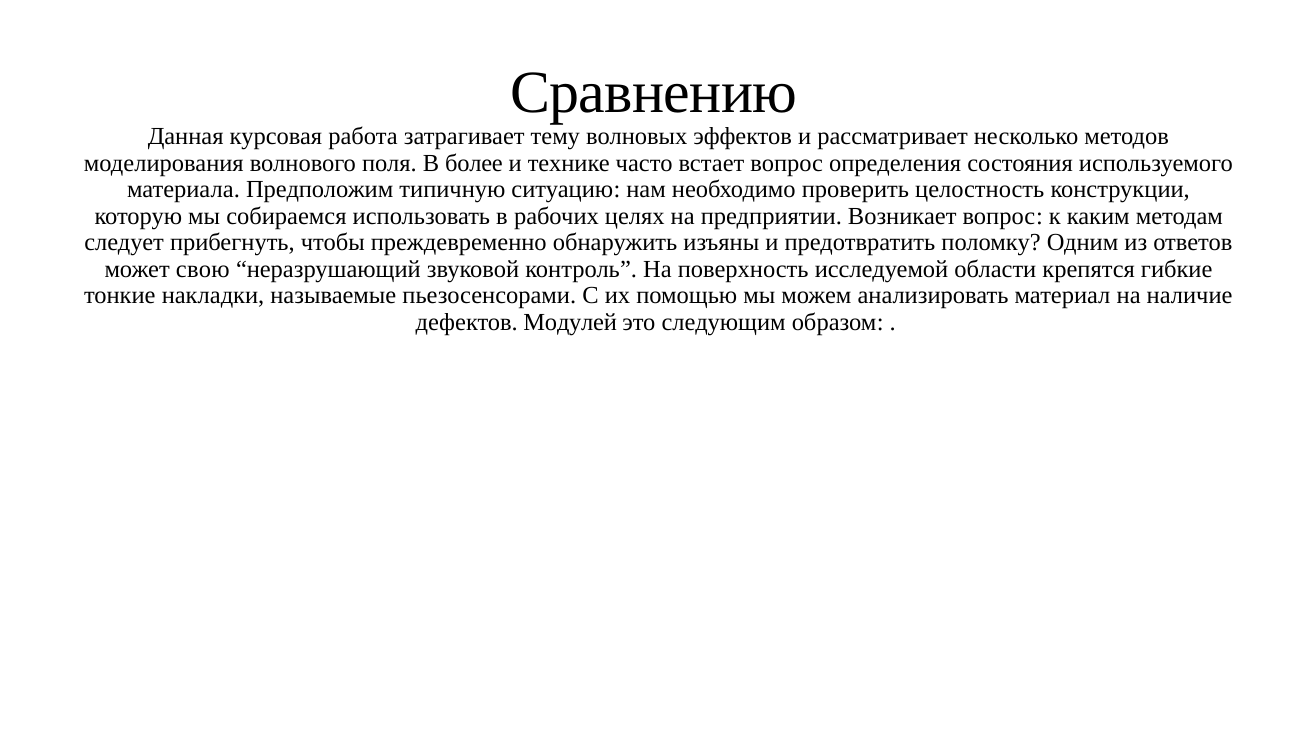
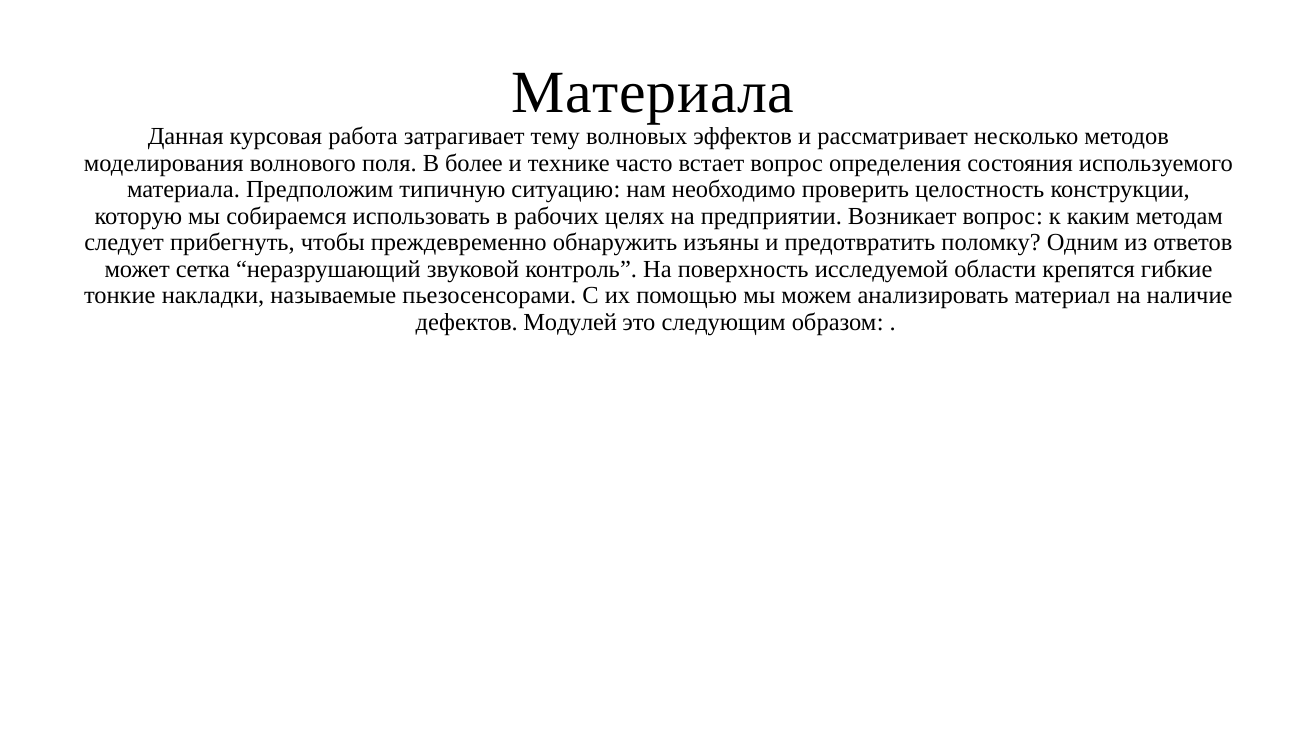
Сравнению at (654, 93): Сравнению -> Материала
свою: свою -> сетка
